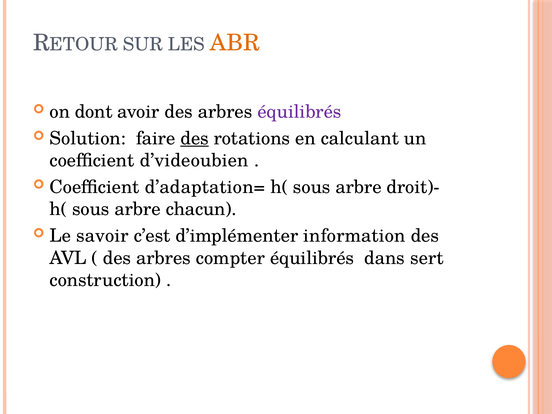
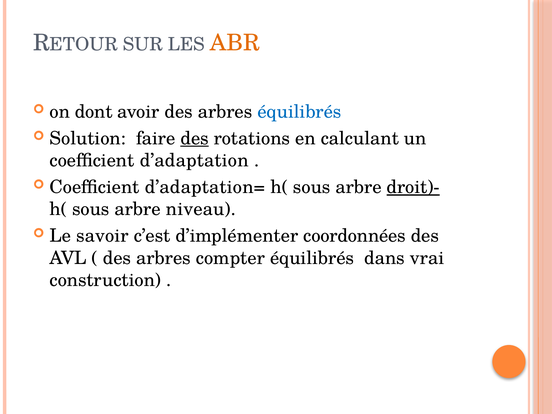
équilibrés at (299, 112) colour: purple -> blue
d’videoubien: d’videoubien -> d’adaptation
droit)- underline: none -> present
chacun: chacun -> niveau
information: information -> coordonnées
sert: sert -> vrai
